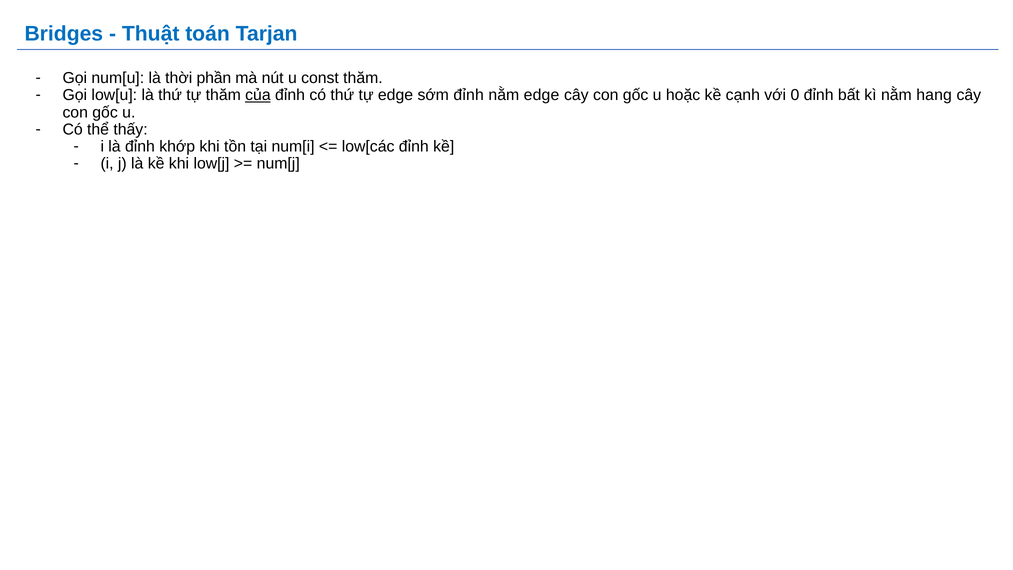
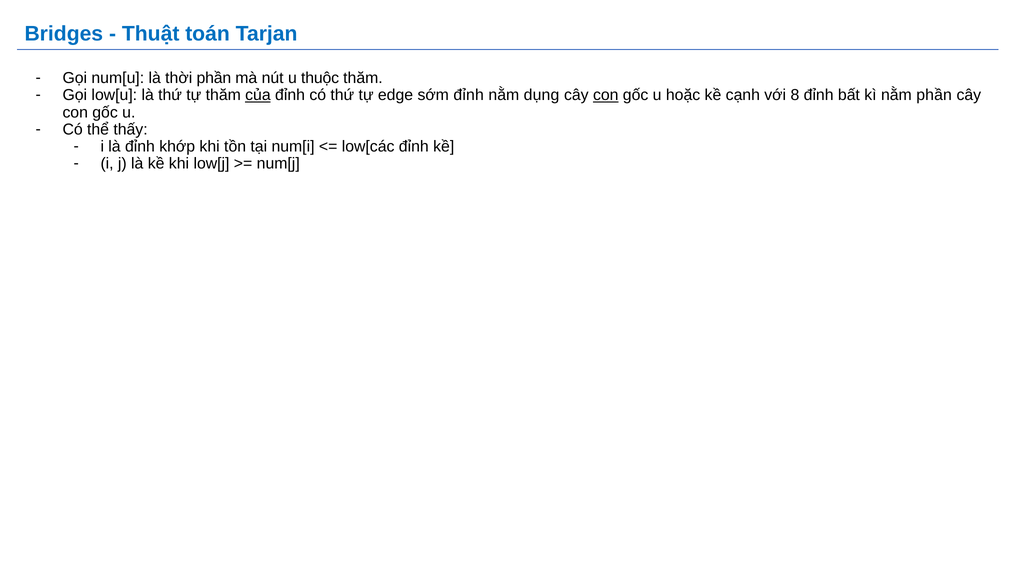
const: const -> thuộc
nằm edge: edge -> dụng
con at (606, 95) underline: none -> present
0: 0 -> 8
nằm hang: hang -> phần
